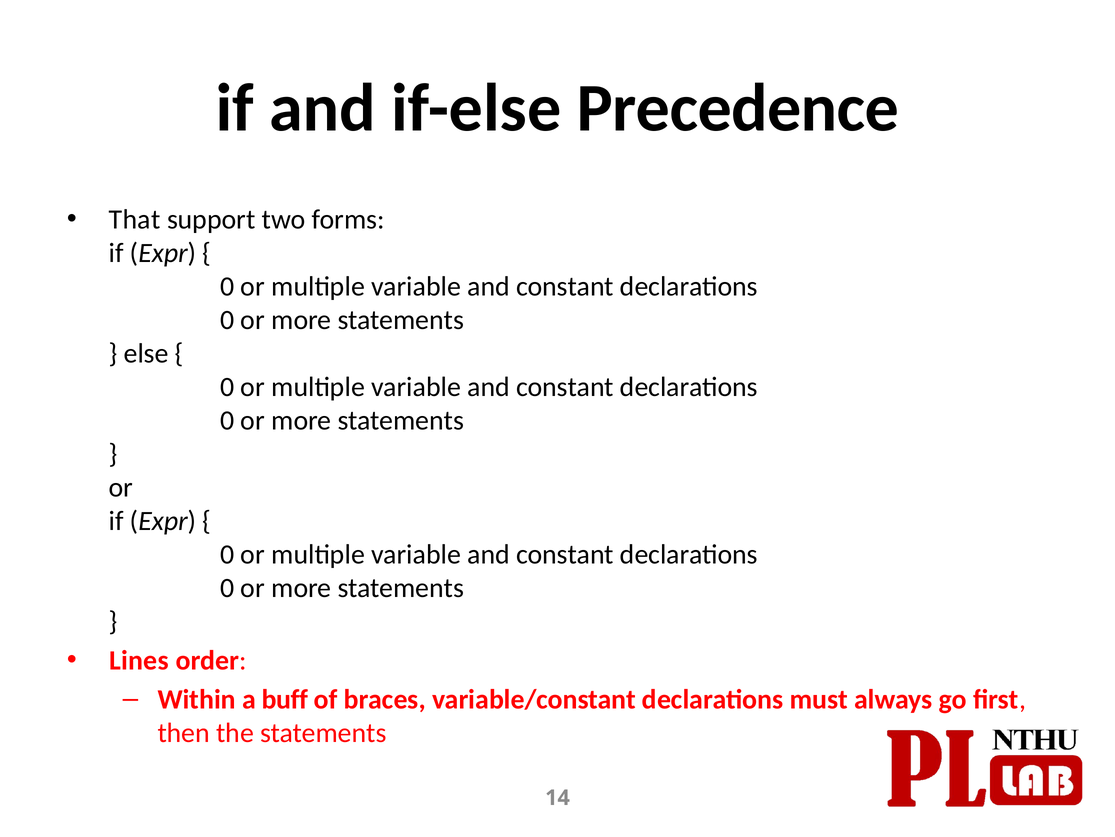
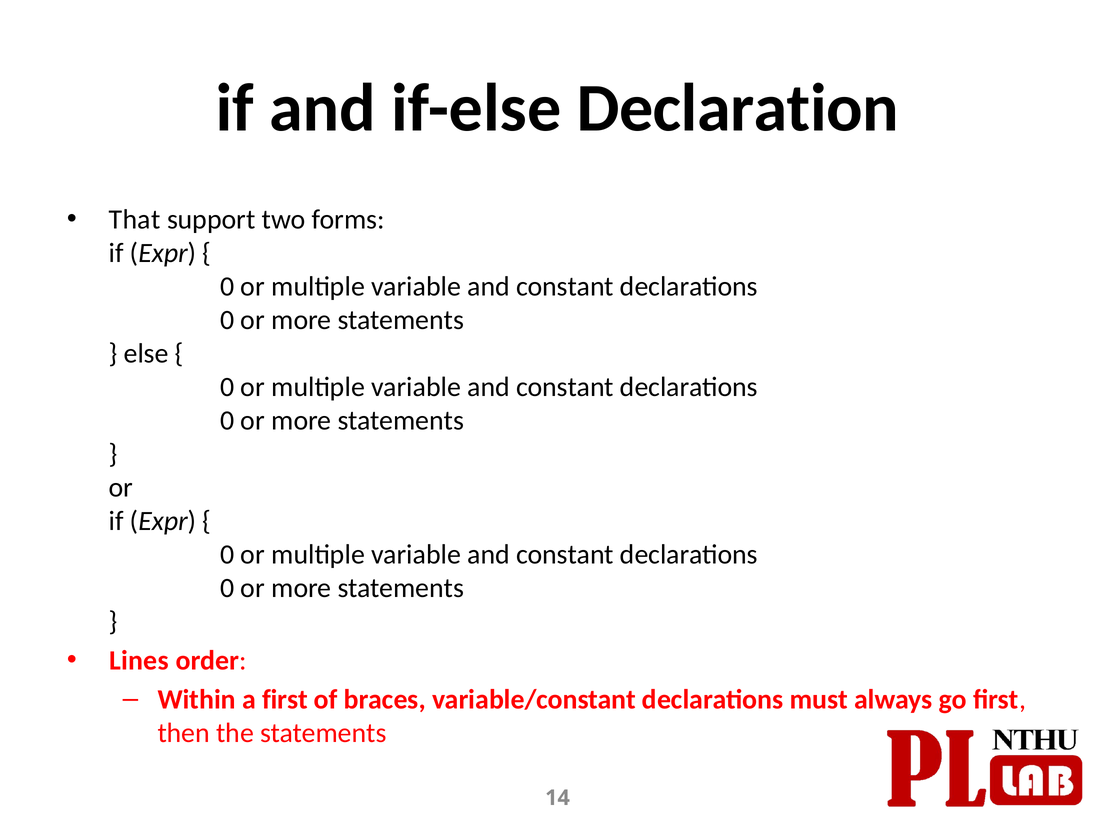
Precedence: Precedence -> Declaration
a buff: buff -> first
